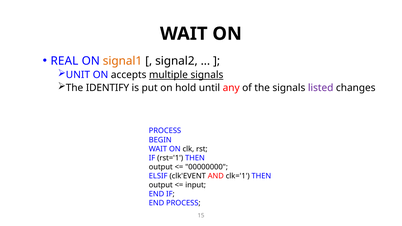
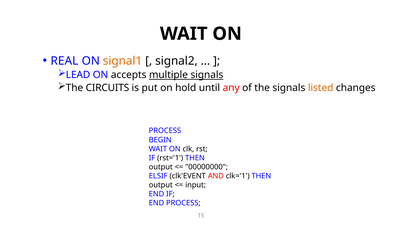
UNIT: UNIT -> LEAD
IDENTIFY: IDENTIFY -> CIRCUITS
listed colour: purple -> orange
